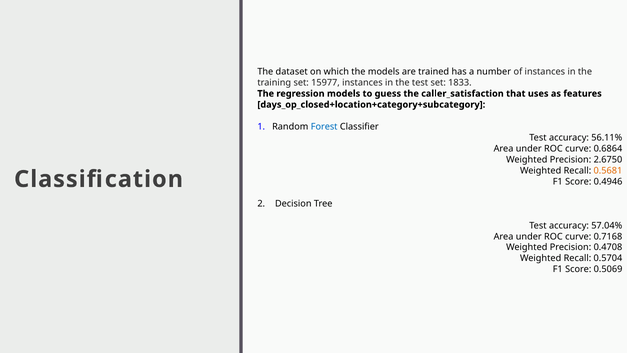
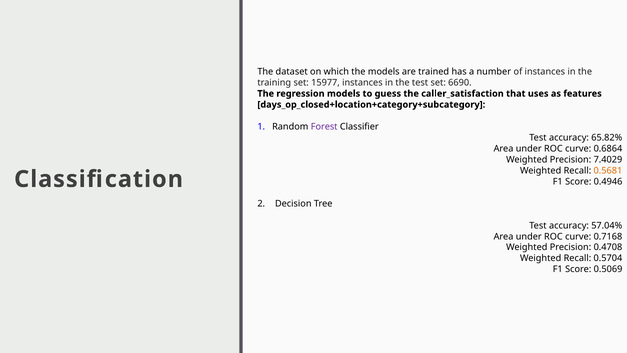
1833: 1833 -> 6690
Forest colour: blue -> purple
56.11%: 56.11% -> 65.82%
2.6750: 2.6750 -> 7.4029
